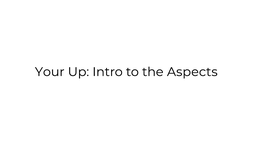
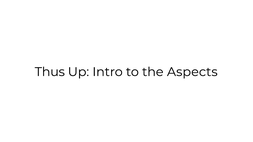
Your: Your -> Thus
